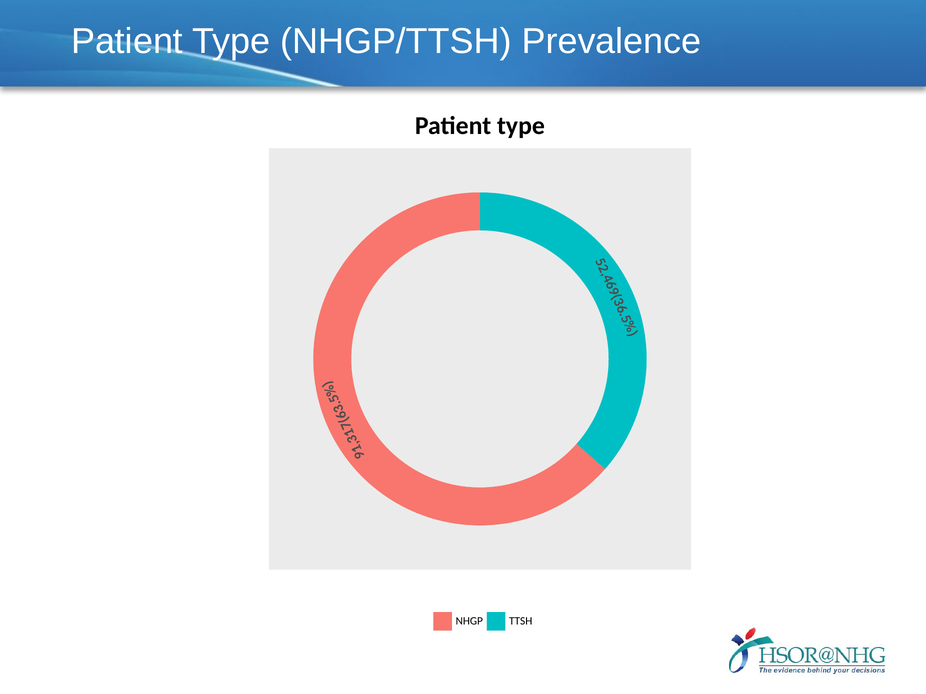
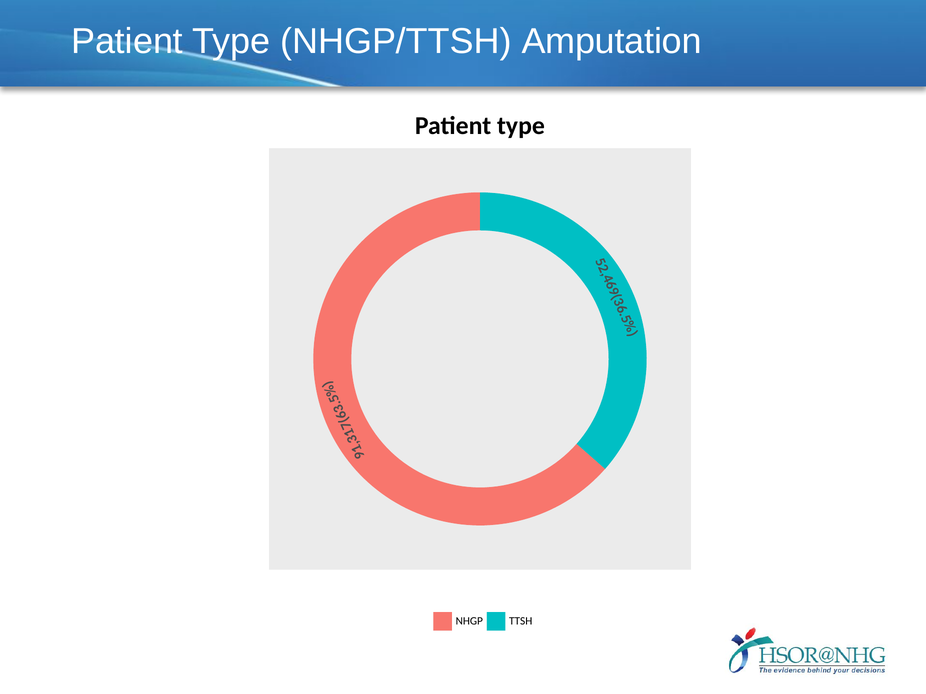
Prevalence: Prevalence -> Amputation
